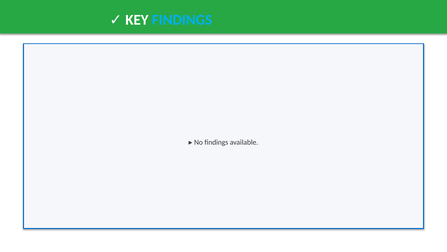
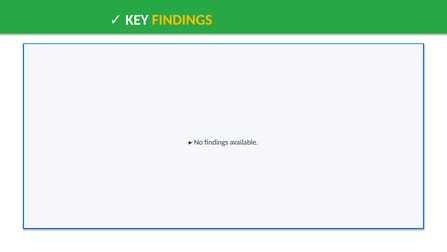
FINDINGS at (182, 20) colour: light blue -> yellow
